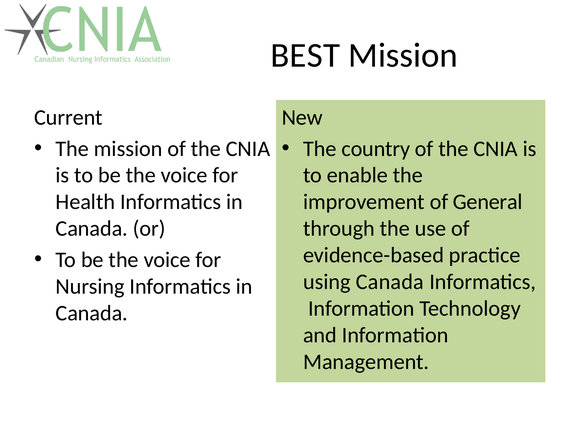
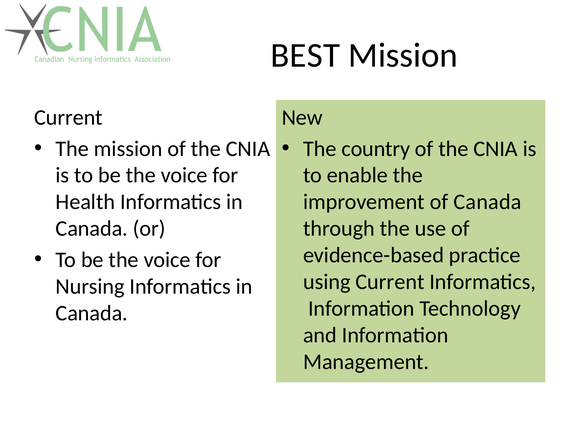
of General: General -> Canada
using Canada: Canada -> Current
